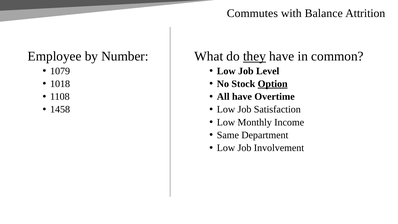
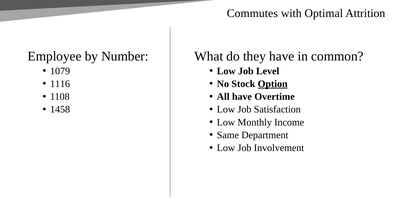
Balance: Balance -> Optimal
they underline: present -> none
1018: 1018 -> 1116
